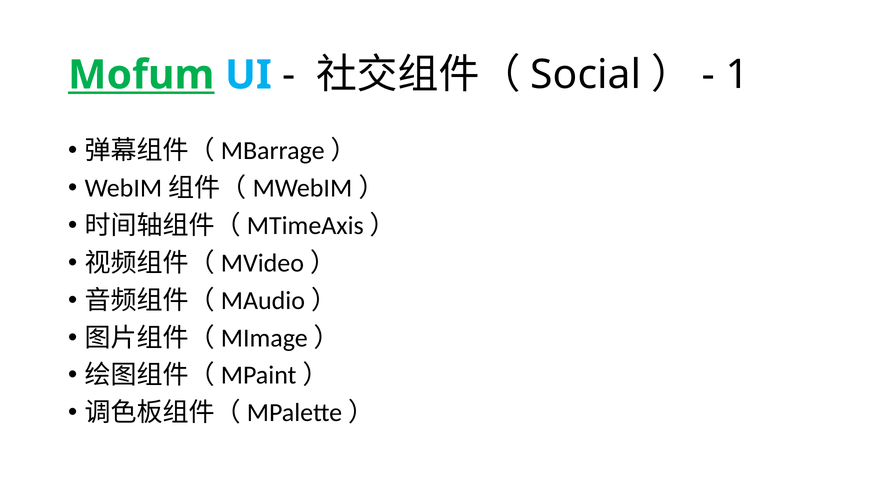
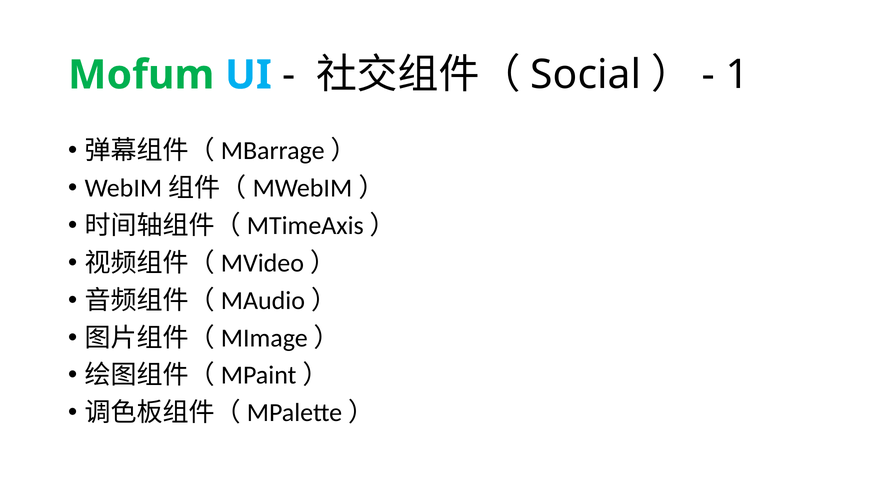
Mofum underline: present -> none
